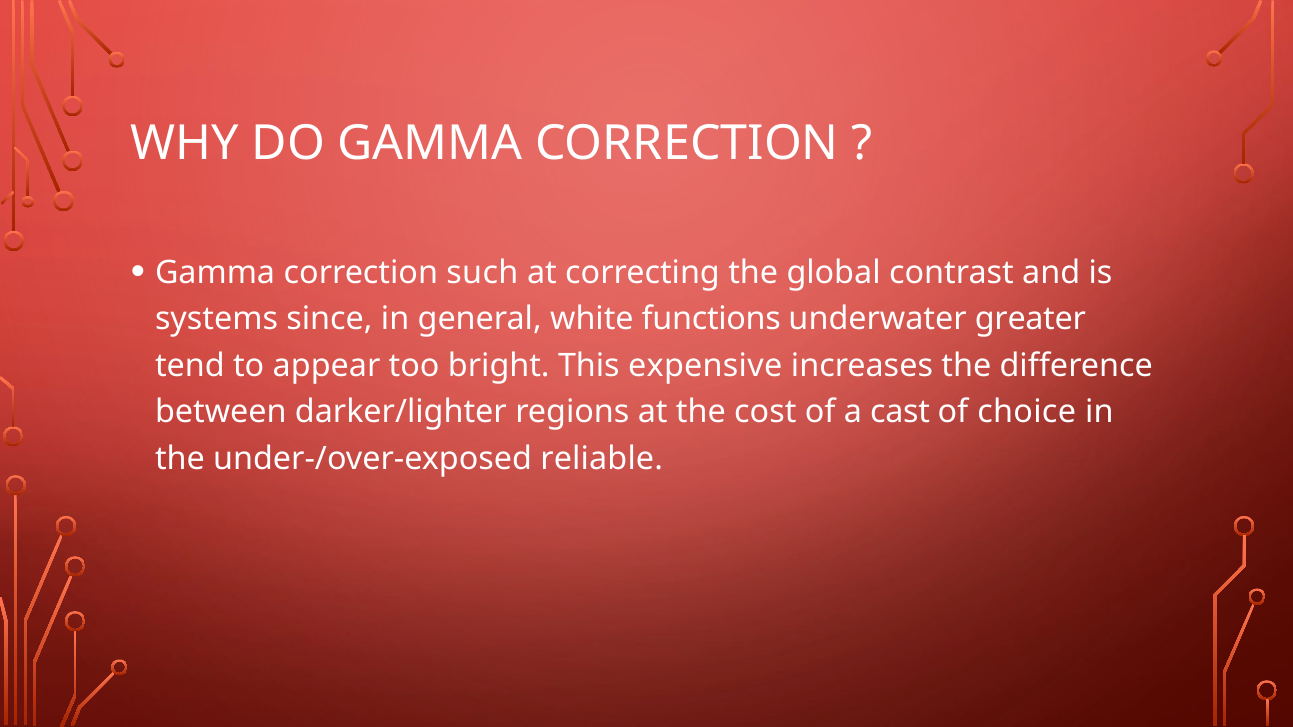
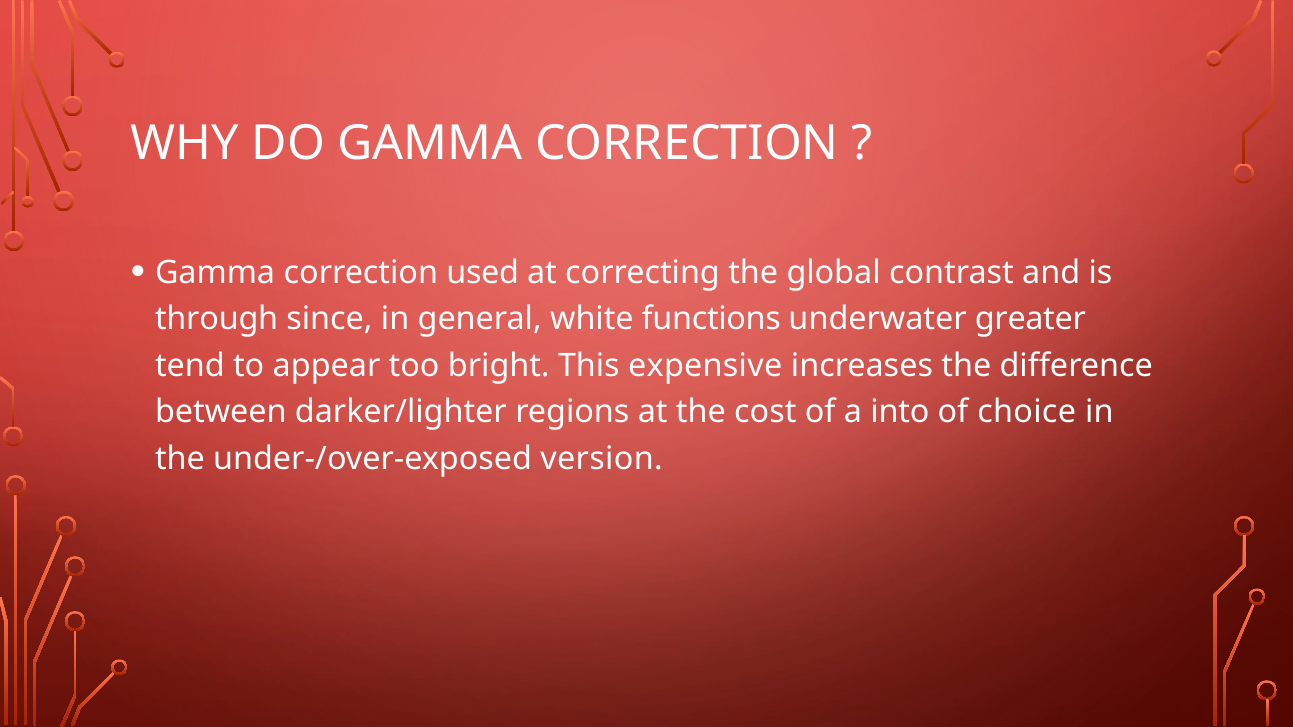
such: such -> used
systems: systems -> through
cast: cast -> into
reliable: reliable -> version
